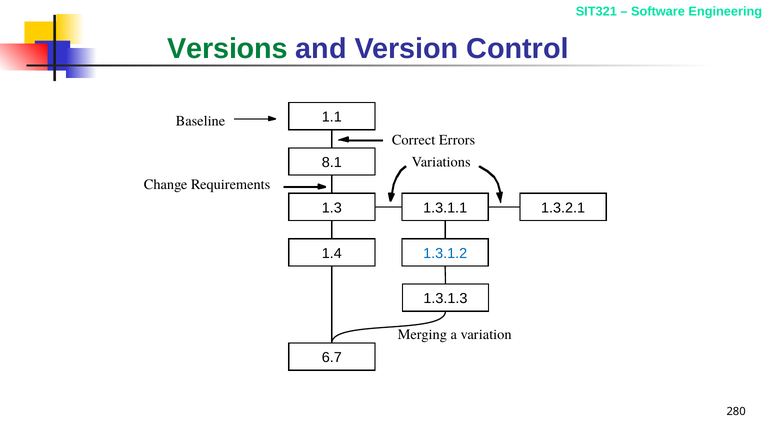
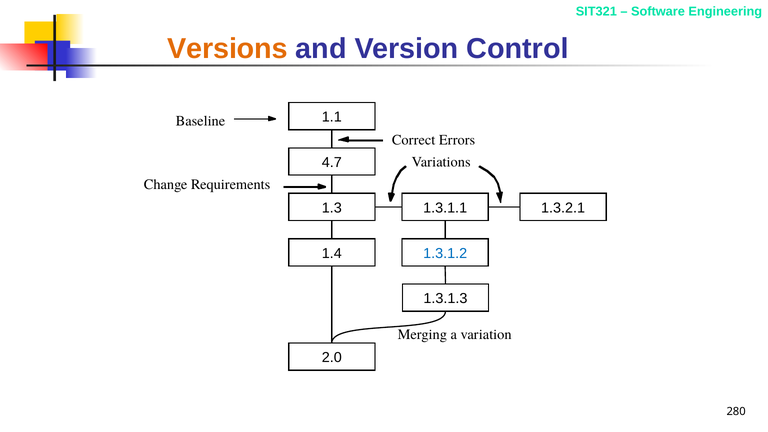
Versions colour: green -> orange
8.1: 8.1 -> 4.7
6.7: 6.7 -> 2.0
